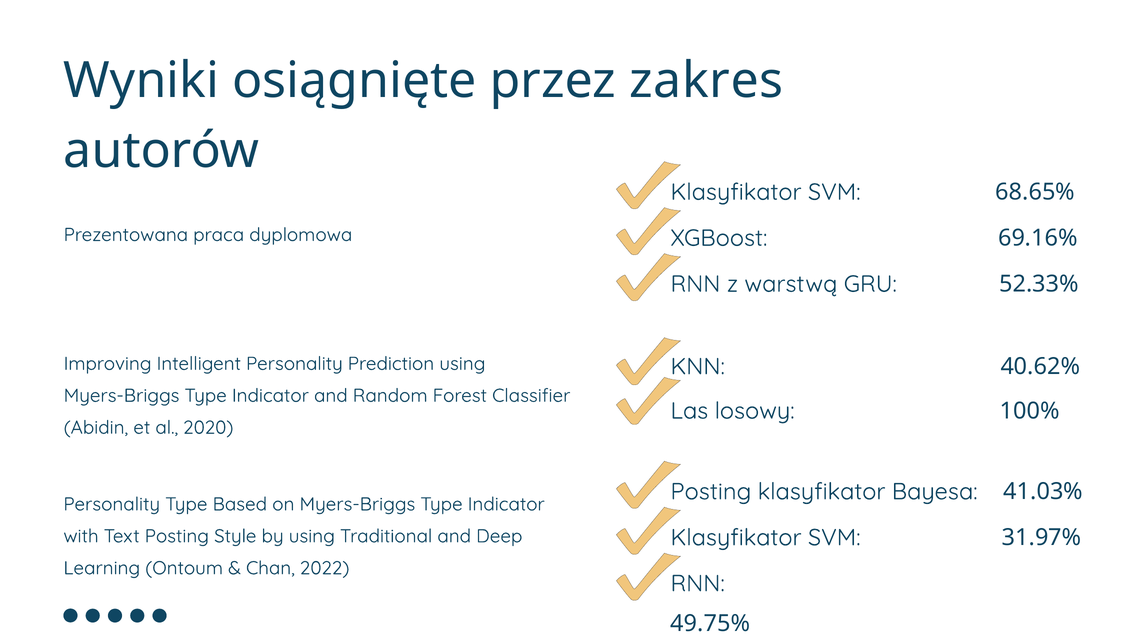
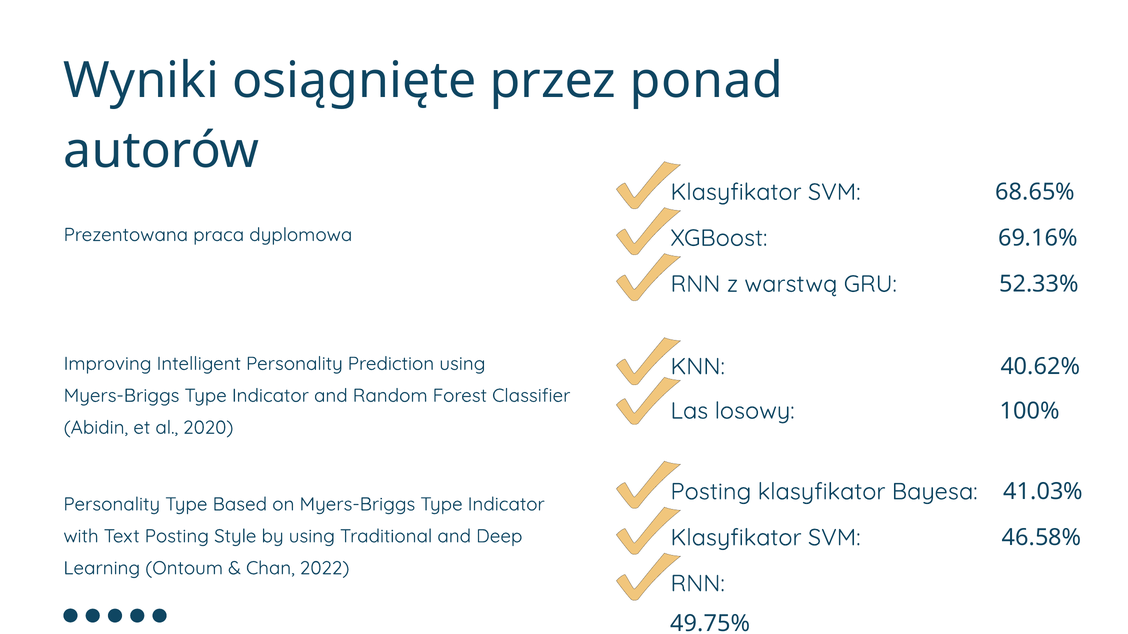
zakres: zakres -> ponad
31.97%: 31.97% -> 46.58%
